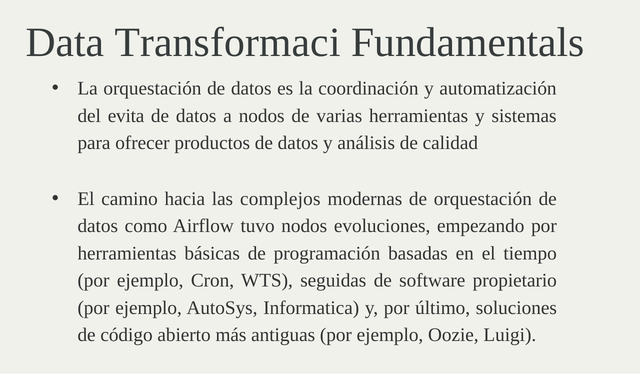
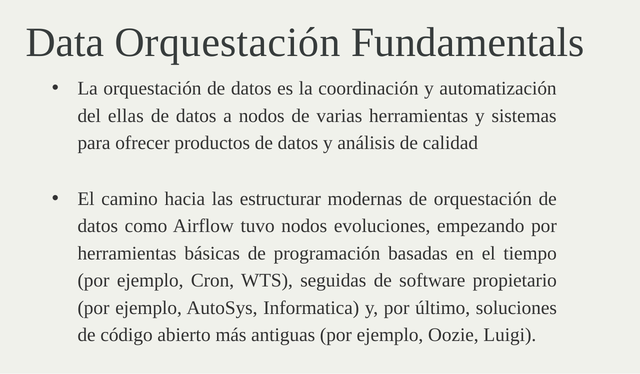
Data Transformaci: Transformaci -> Orquestación
evita: evita -> ellas
complejos: complejos -> estructurar
